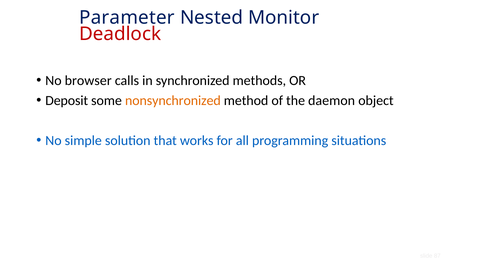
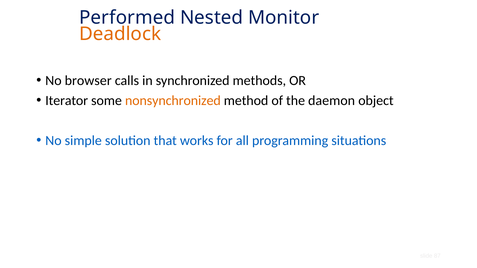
Parameter: Parameter -> Performed
Deadlock colour: red -> orange
Deposit: Deposit -> Iterator
